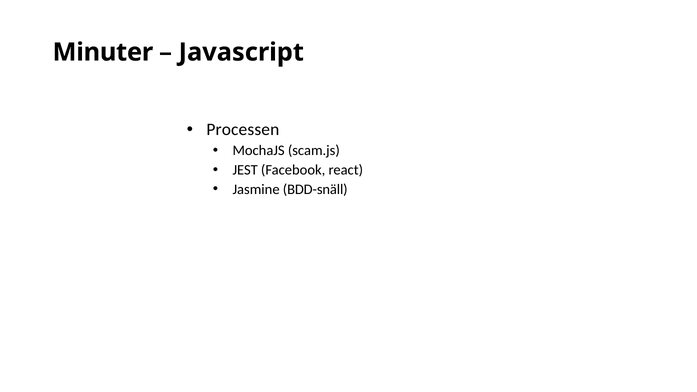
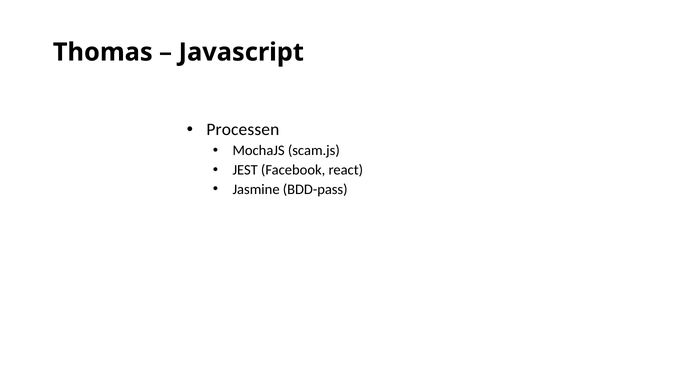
Minuter: Minuter -> Thomas
BDD-snäll: BDD-snäll -> BDD-pass
